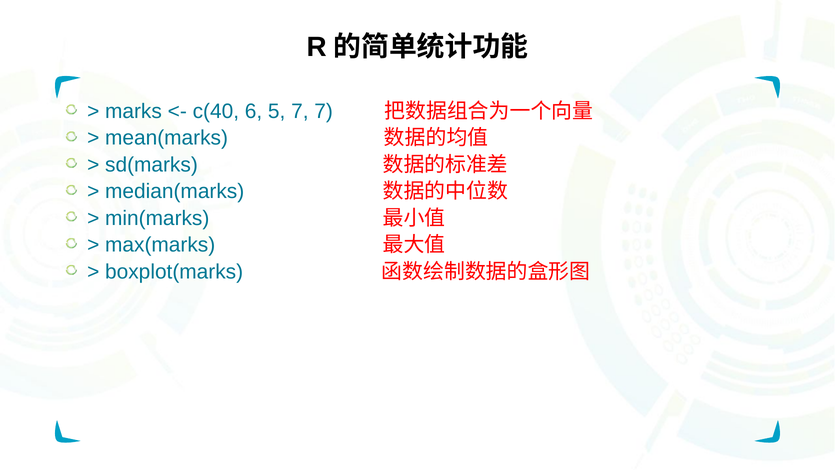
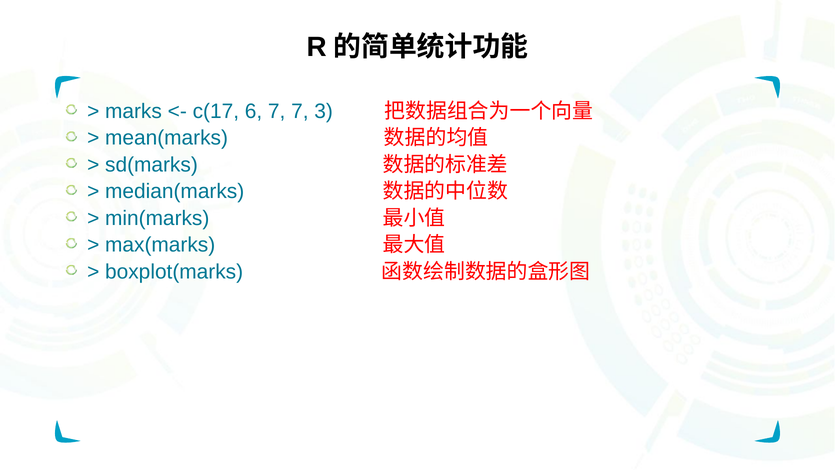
c(40: c(40 -> c(17
6 5: 5 -> 7
7 7: 7 -> 3
